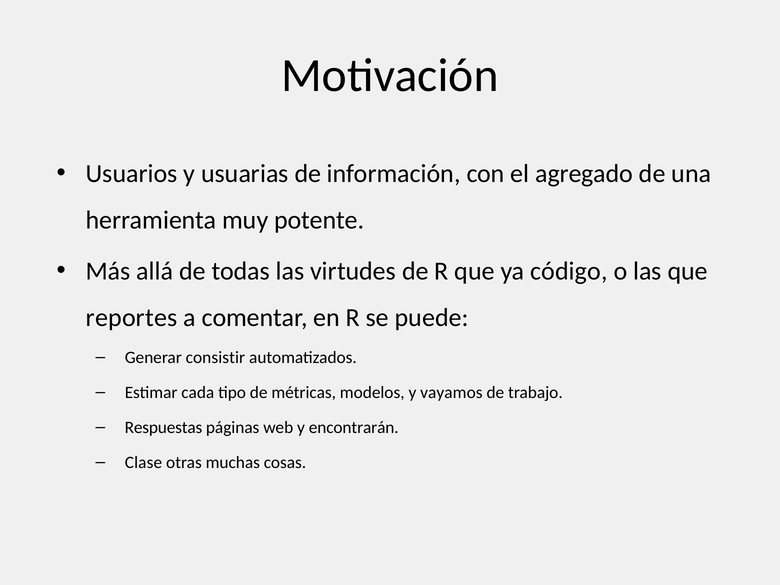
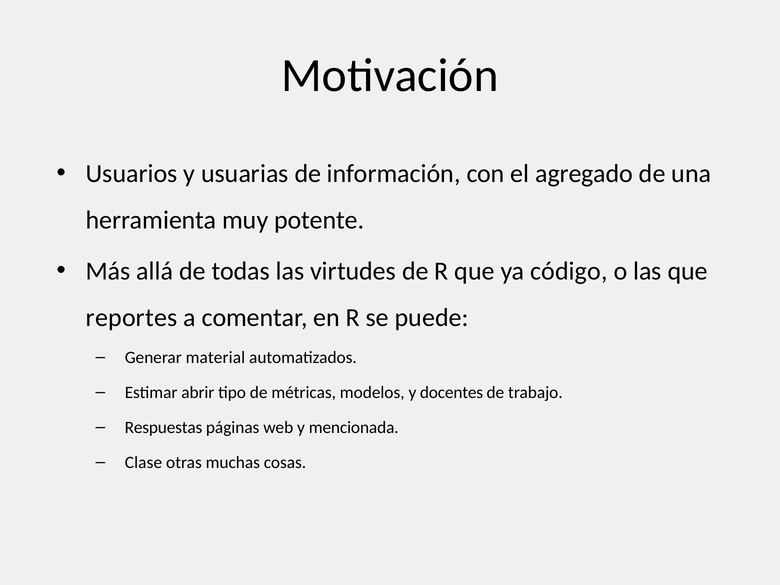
consistir: consistir -> material
cada: cada -> abrir
vayamos: vayamos -> docentes
encontrarán: encontrarán -> mencionada
